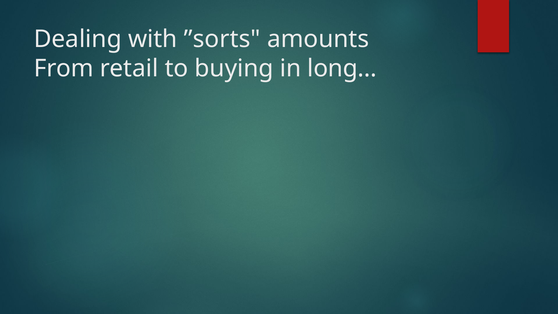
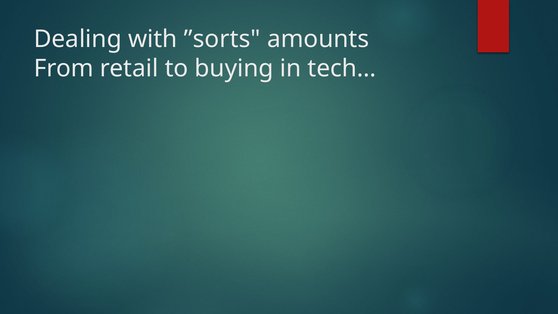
long…: long… -> tech…
